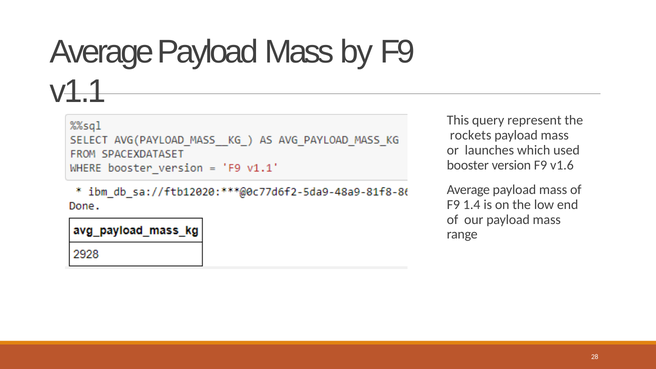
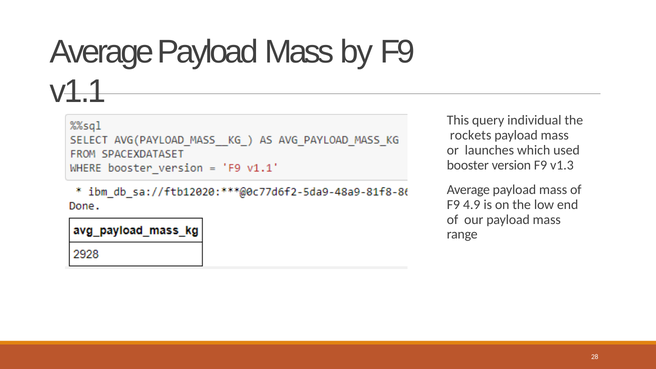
represent: represent -> individual
v1.6: v1.6 -> v1.3
1.4: 1.4 -> 4.9
